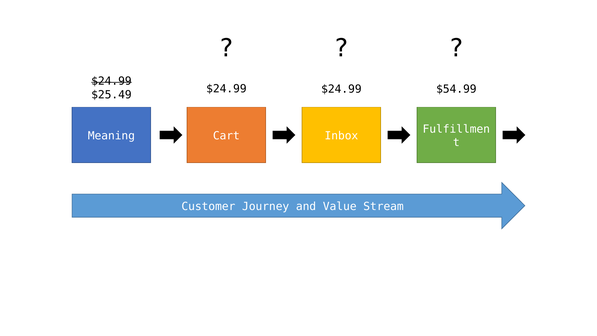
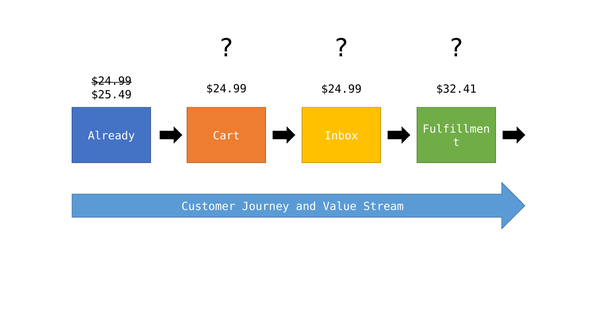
$54.99: $54.99 -> $32.41
Meaning: Meaning -> Already
